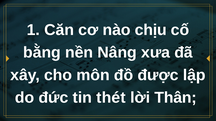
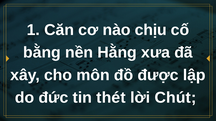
Nâng: Nâng -> Hằng
Thân: Thân -> Chút
